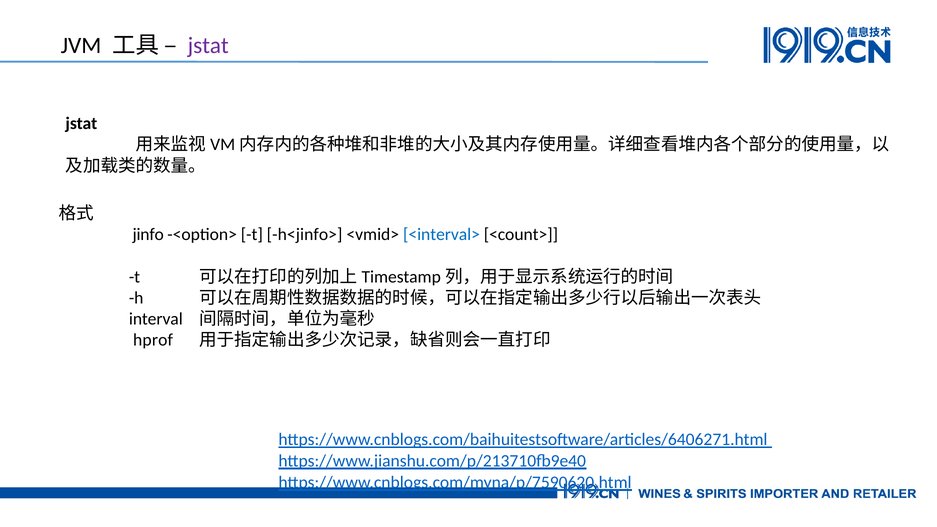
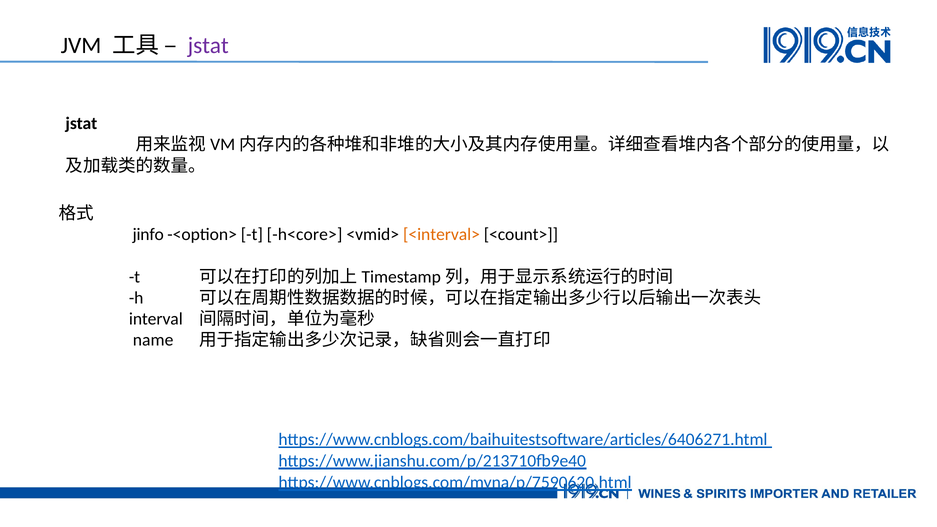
h<jinfo>: h<jinfo> -> h<core>
<interval> colour: blue -> orange
hprof: hprof -> name
